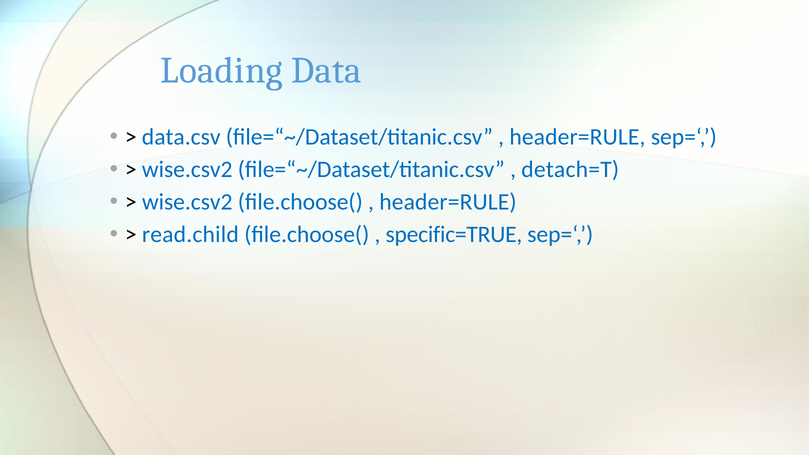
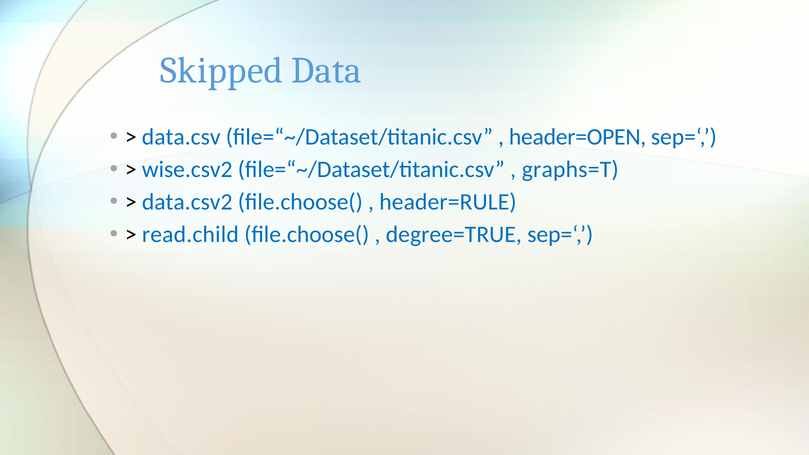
Loading: Loading -> Skipped
header=RULE at (577, 137): header=RULE -> header=OPEN
detach=T: detach=T -> graphs=T
wise.csv2 at (187, 202): wise.csv2 -> data.csv2
specific=TRUE: specific=TRUE -> degree=TRUE
